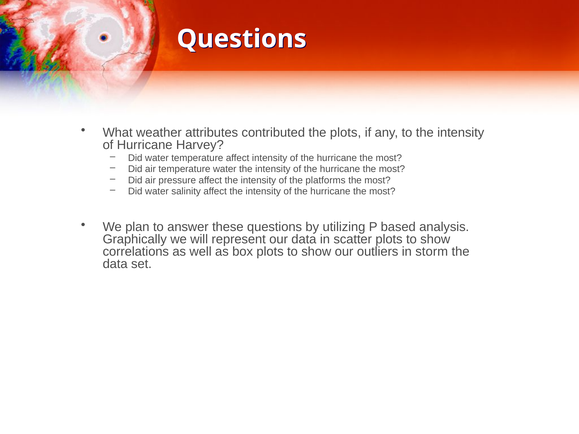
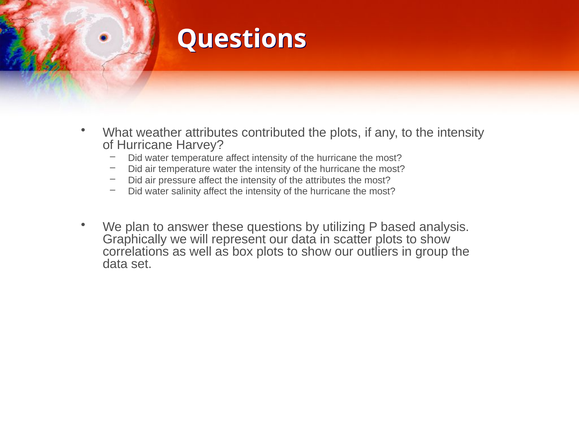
the platforms: platforms -> attributes
storm: storm -> group
